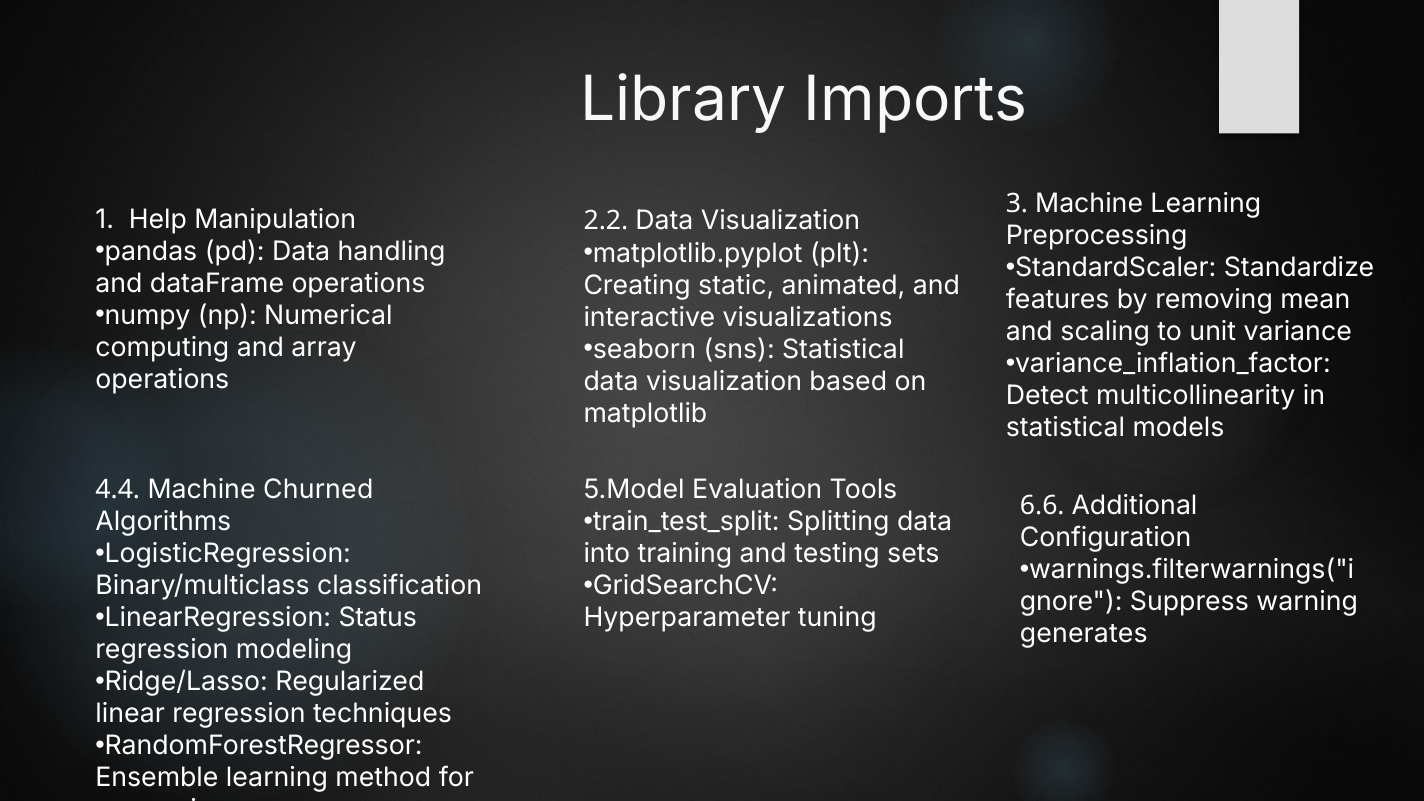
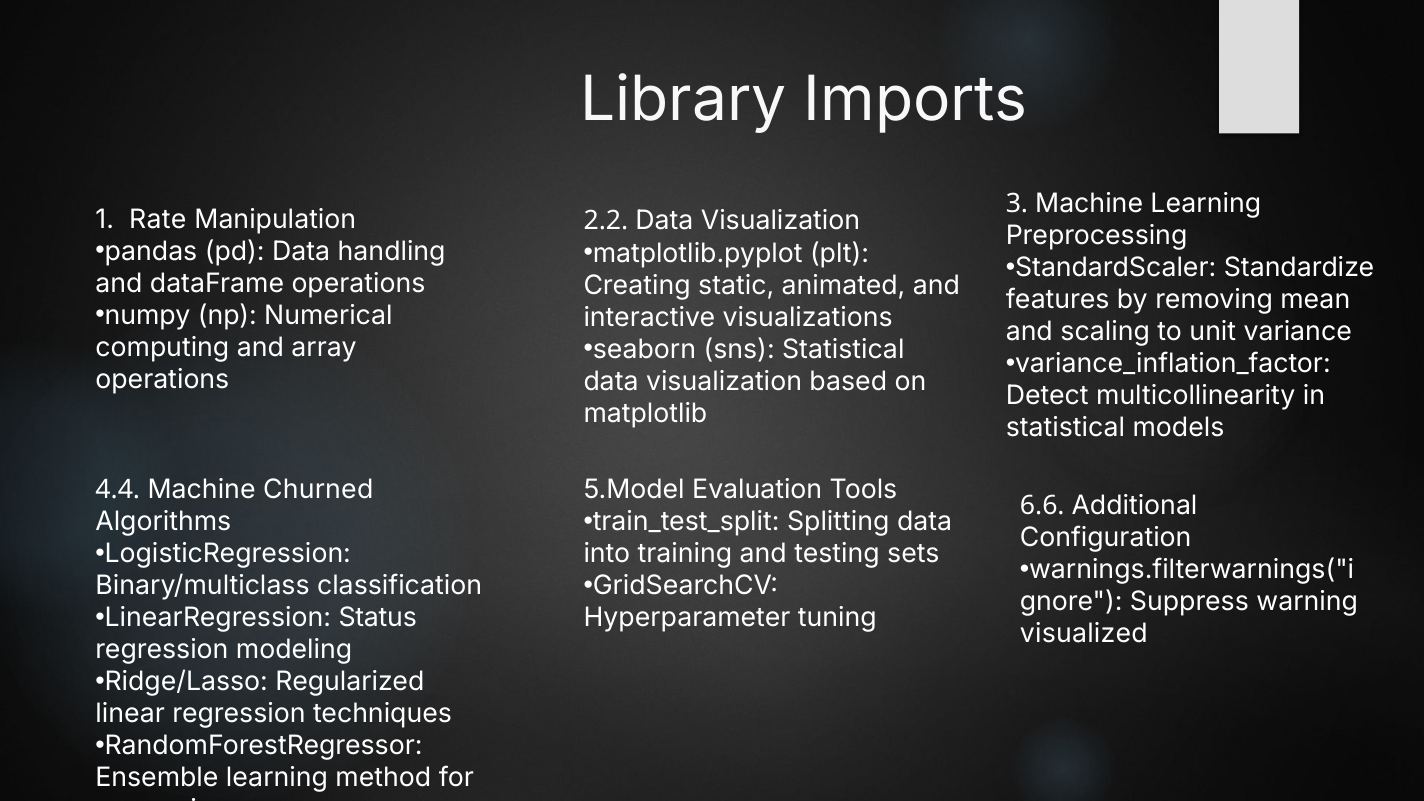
Help: Help -> Rate
generates: generates -> visualized
